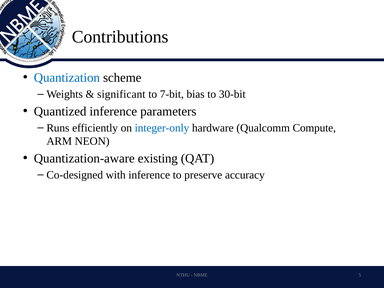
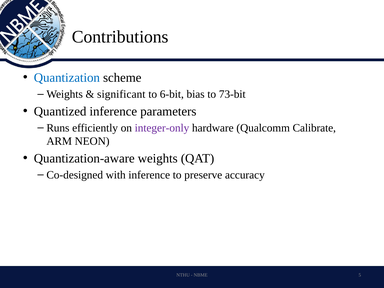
7-bit: 7-bit -> 6-bit
30-bit: 30-bit -> 73-bit
integer-only colour: blue -> purple
Compute: Compute -> Calibrate
Quantization-aware existing: existing -> weights
